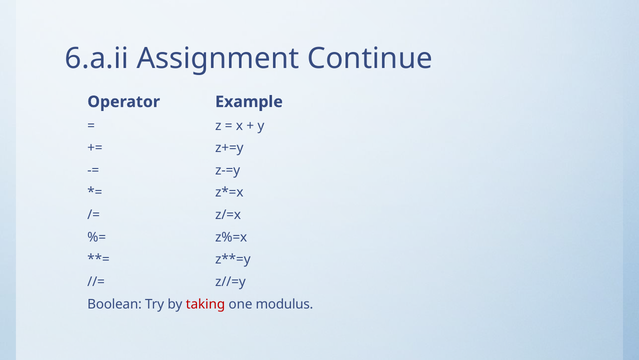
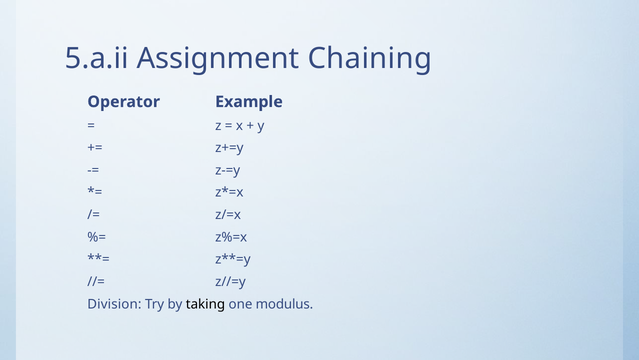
6.a.ii: 6.a.ii -> 5.a.ii
Continue: Continue -> Chaining
Boolean: Boolean -> Division
taking colour: red -> black
